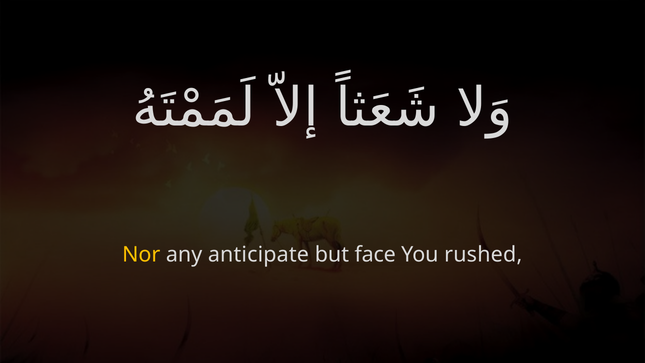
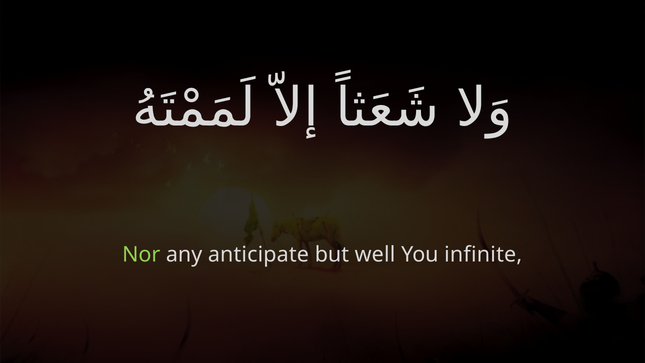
Nor colour: yellow -> light green
face: face -> well
rushed: rushed -> infinite
